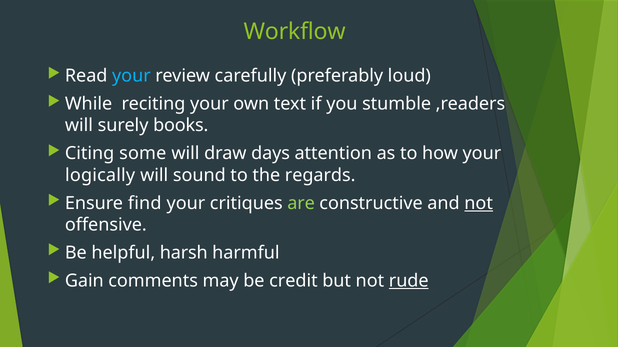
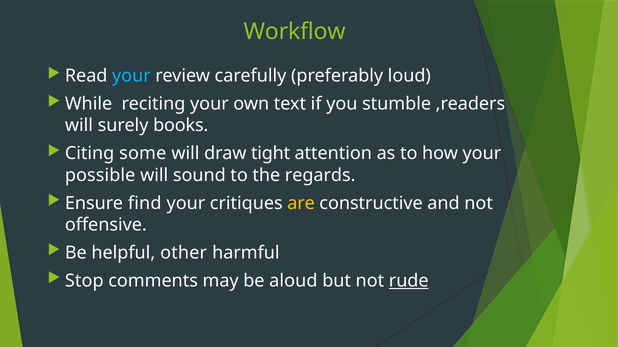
days: days -> tight
logically: logically -> possible
are colour: light green -> yellow
not at (479, 203) underline: present -> none
harsh: harsh -> other
Gain: Gain -> Stop
credit: credit -> aloud
